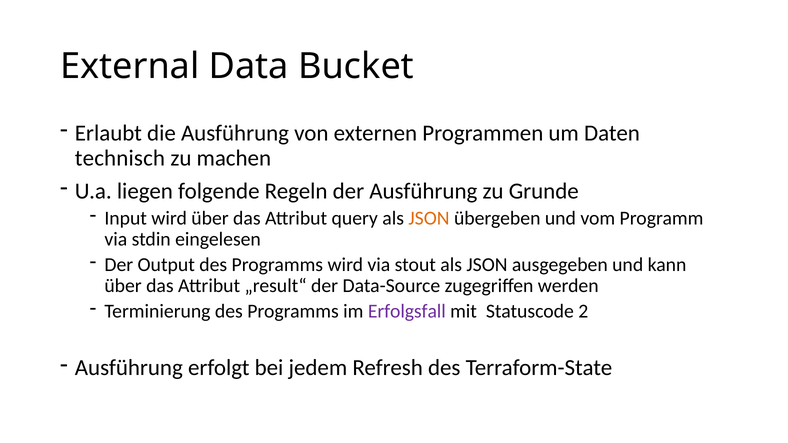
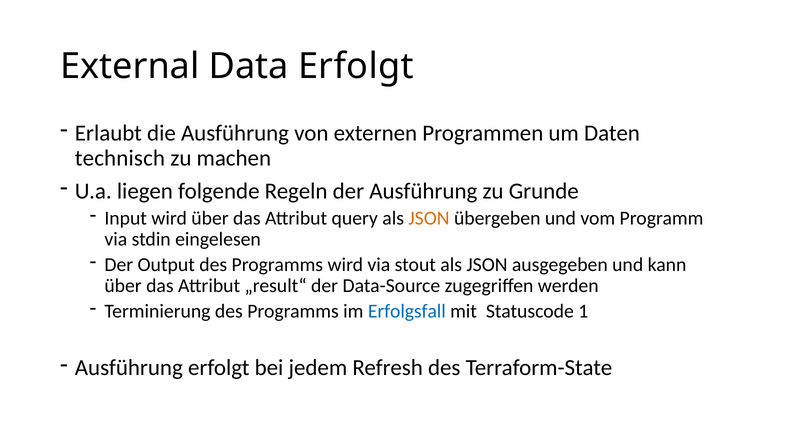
Data Bucket: Bucket -> Erfolgt
Erfolgsfall colour: purple -> blue
2: 2 -> 1
